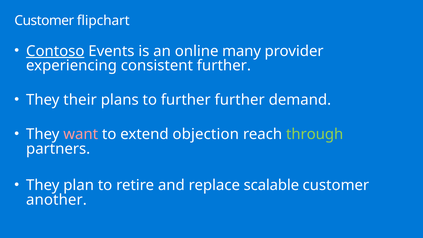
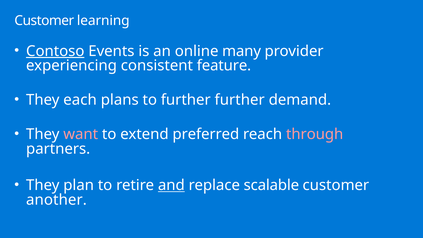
flipchart: flipchart -> learning
consistent further: further -> feature
their: their -> each
objection: objection -> preferred
through colour: light green -> pink
and underline: none -> present
